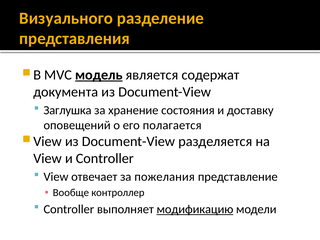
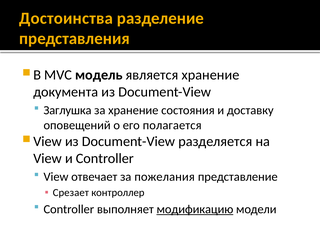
Визуального: Визуального -> Достоинства
модель underline: present -> none
является содержат: содержат -> хранение
Вообще: Вообще -> Срезает
